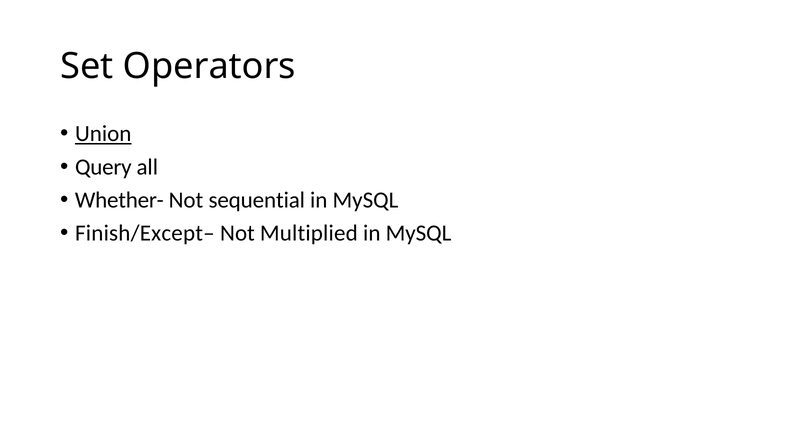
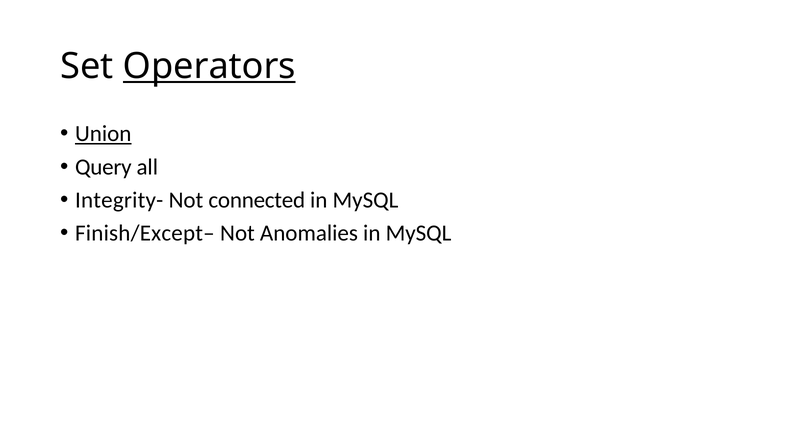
Operators underline: none -> present
Whether-: Whether- -> Integrity-
sequential: sequential -> connected
Multiplied: Multiplied -> Anomalies
